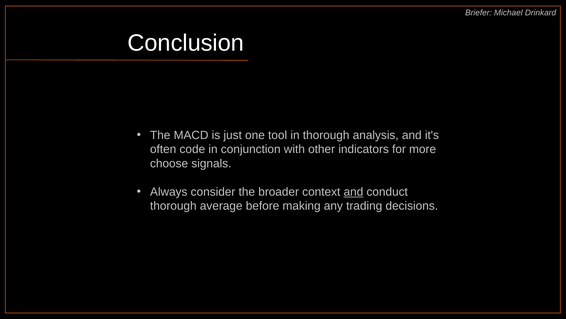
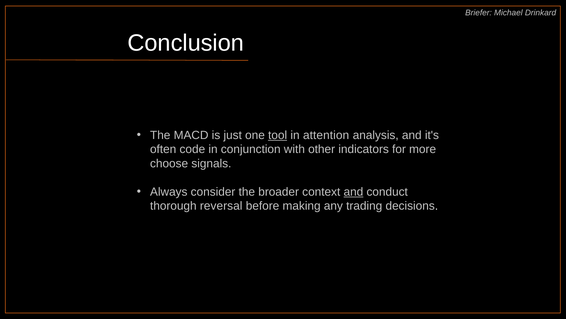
tool underline: none -> present
in thorough: thorough -> attention
average: average -> reversal
